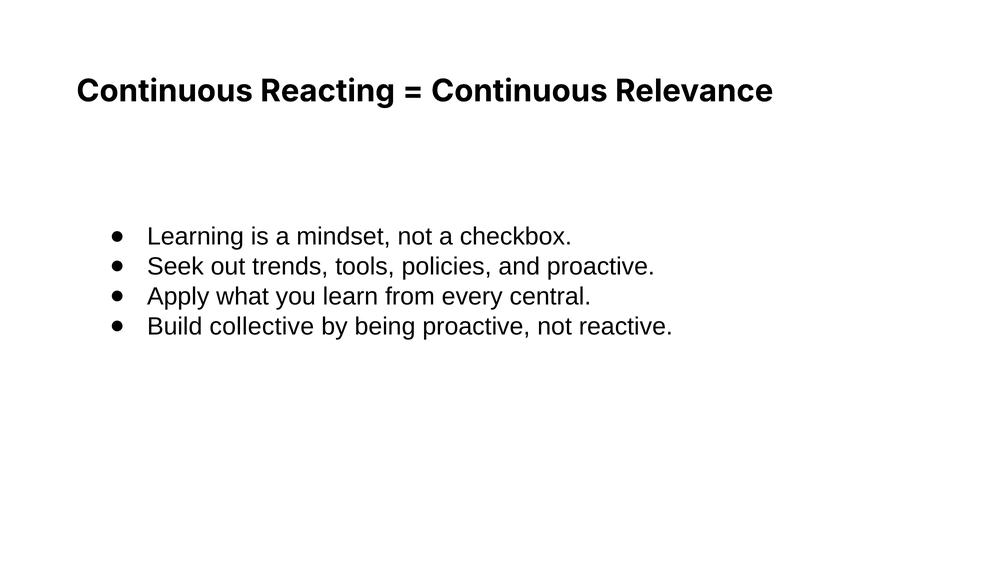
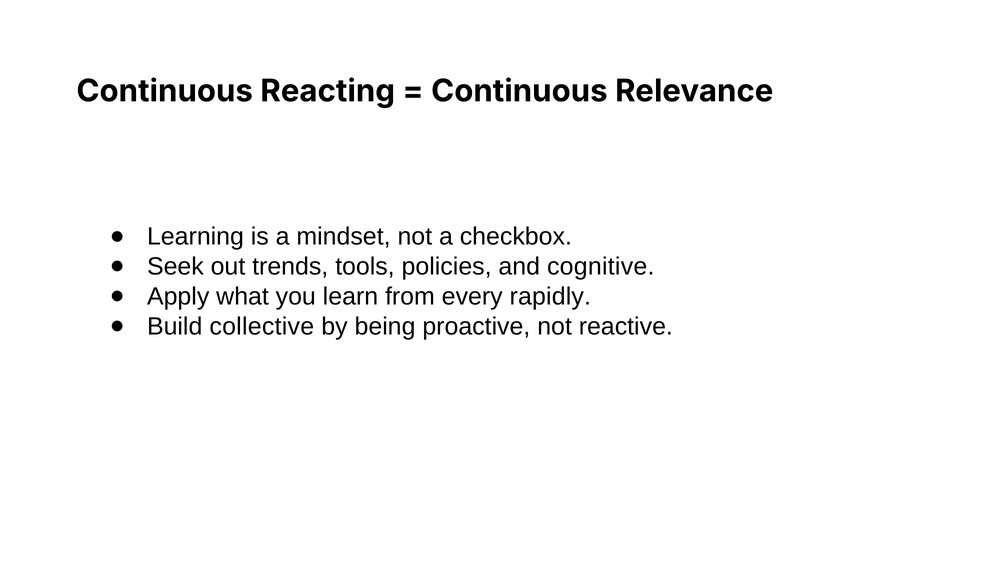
and proactive: proactive -> cognitive
central: central -> rapidly
